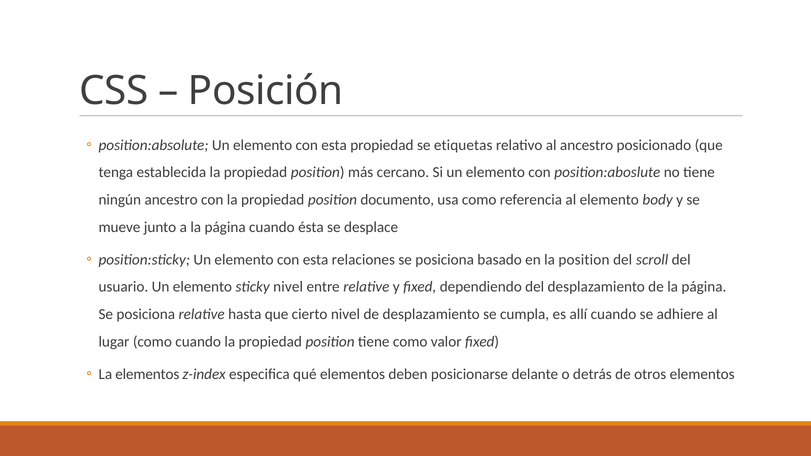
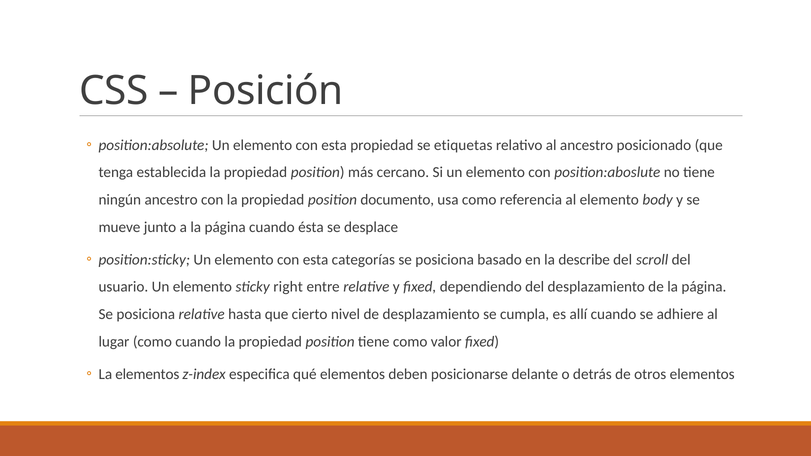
relaciones: relaciones -> categorías
la position: position -> describe
sticky nivel: nivel -> right
